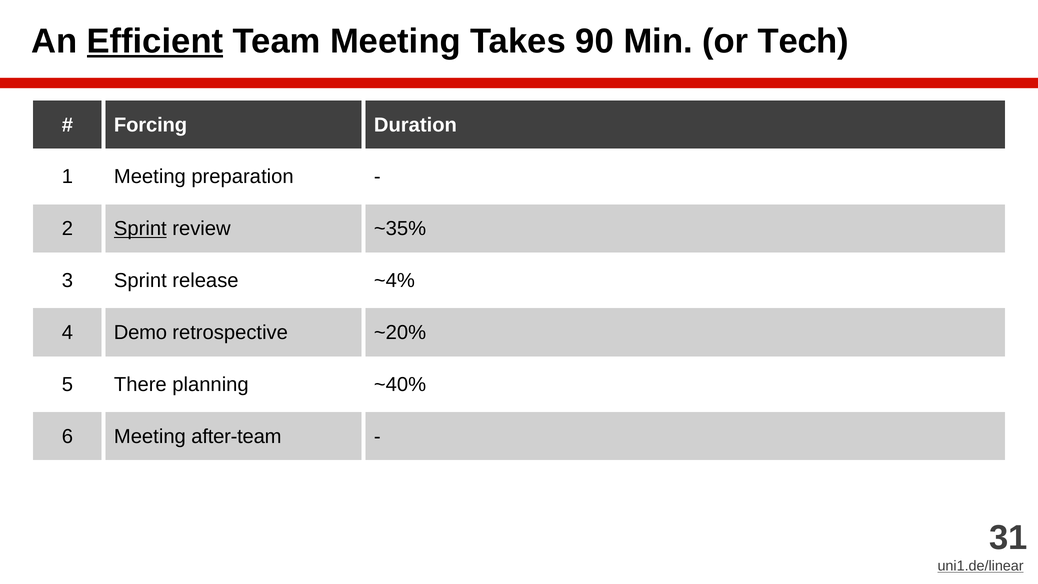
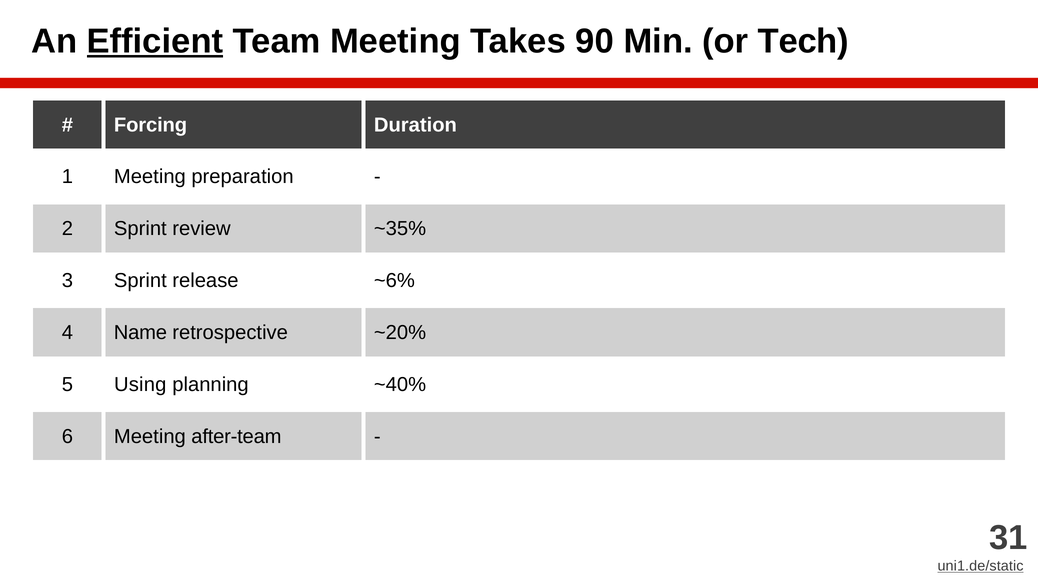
Sprint at (140, 229) underline: present -> none
~4%: ~4% -> ~6%
Demo: Demo -> Name
There: There -> Using
uni1.de/linear: uni1.de/linear -> uni1.de/static
